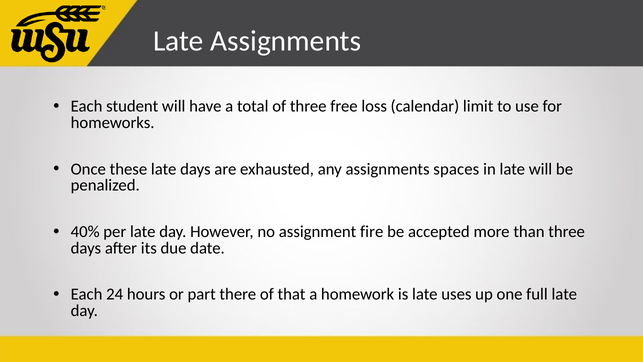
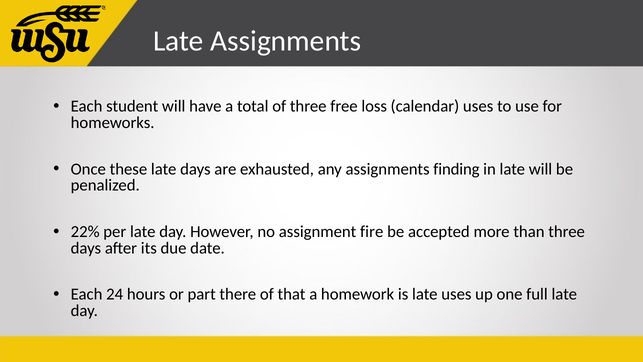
calendar limit: limit -> uses
spaces: spaces -> finding
40%: 40% -> 22%
